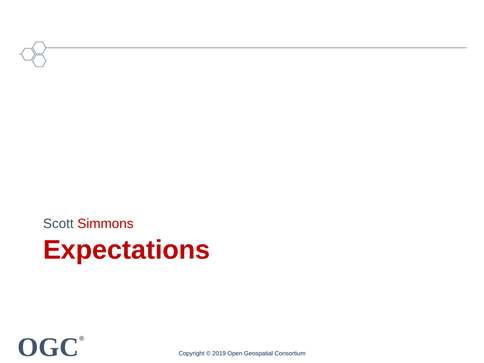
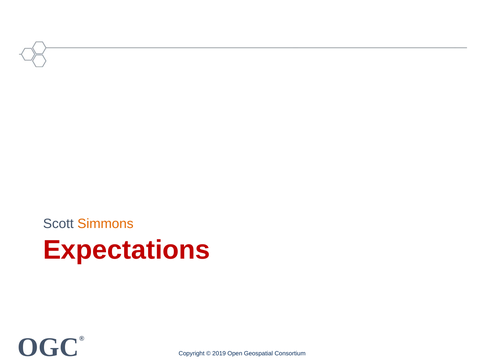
Simmons colour: red -> orange
